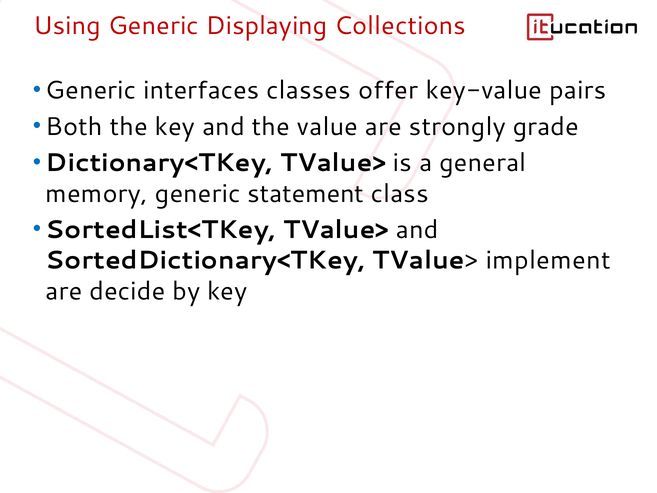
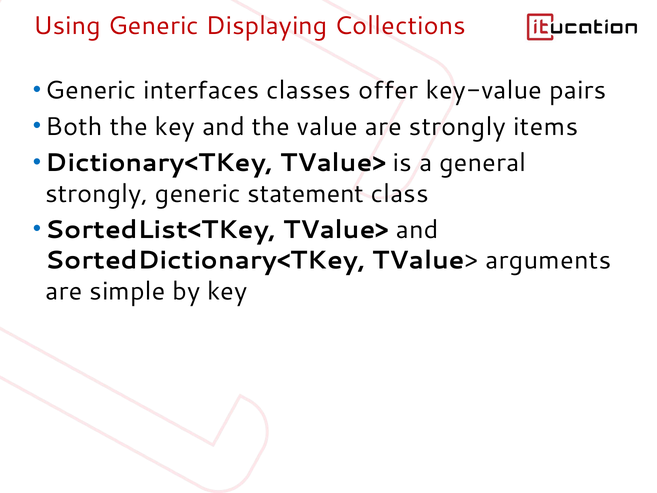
grade: grade -> items
memory at (97, 193): memory -> strongly
implement: implement -> arguments
decide: decide -> simple
